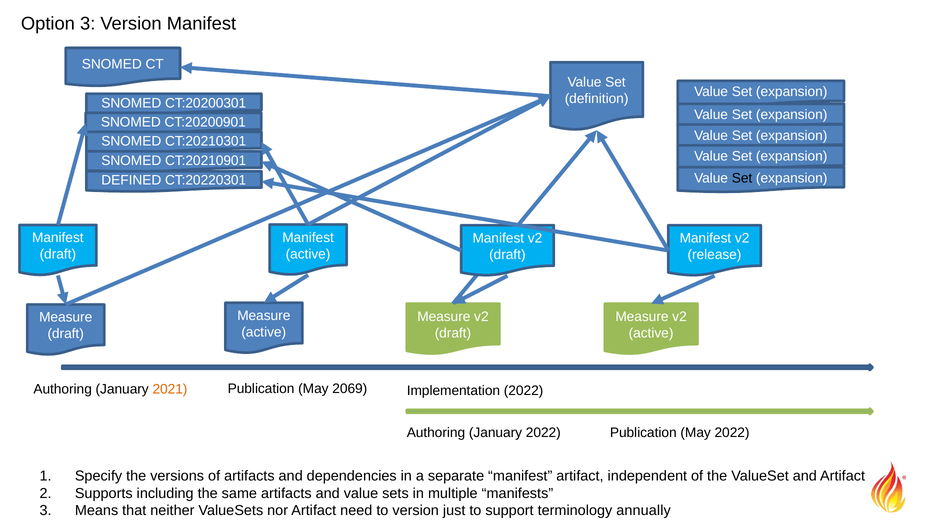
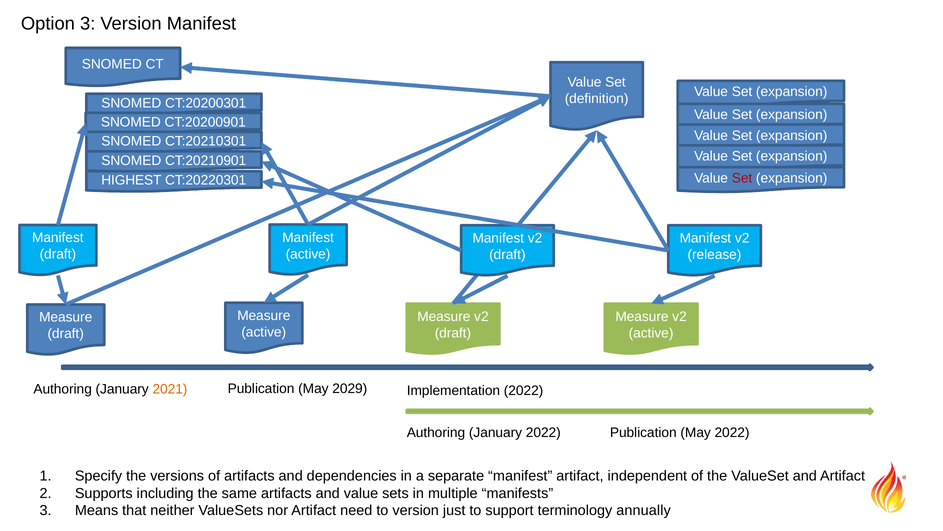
Set at (742, 178) colour: black -> red
DEFINED: DEFINED -> HIGHEST
2069: 2069 -> 2029
